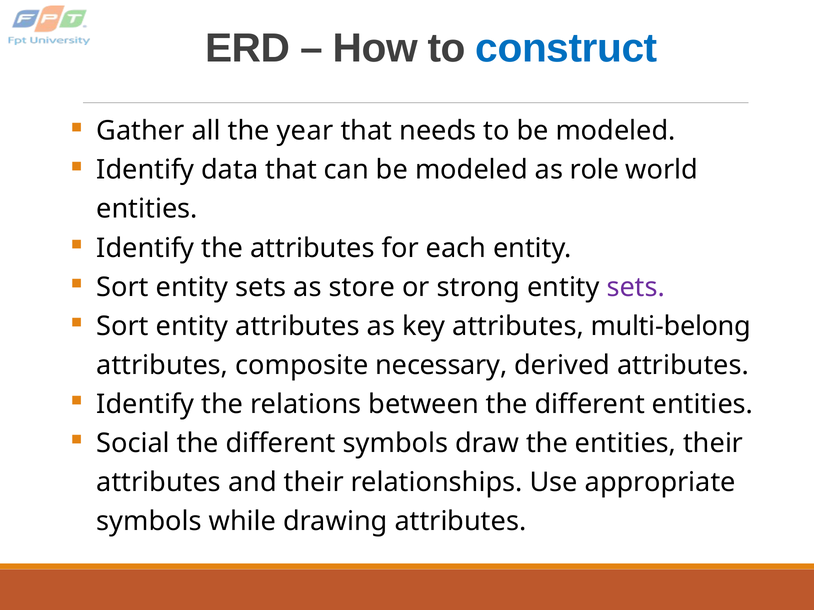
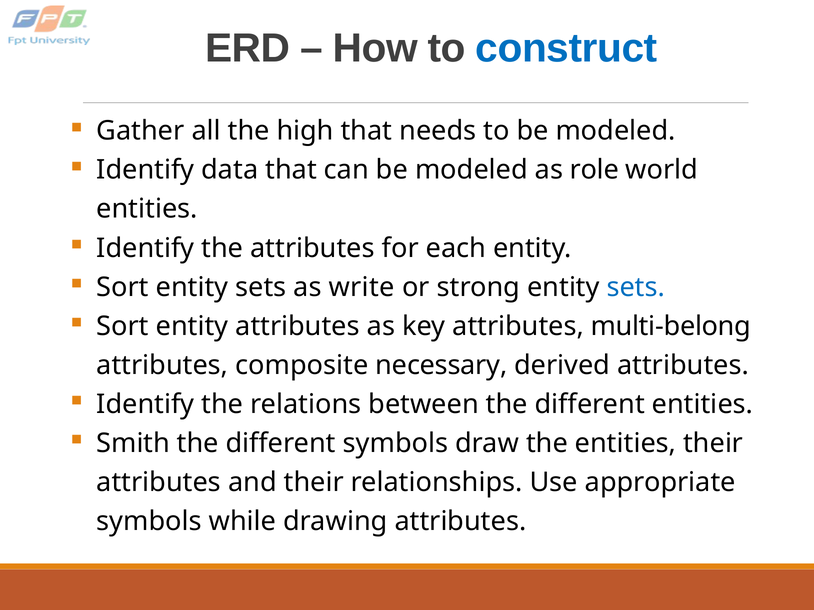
year: year -> high
store: store -> write
sets at (636, 287) colour: purple -> blue
Social: Social -> Smith
